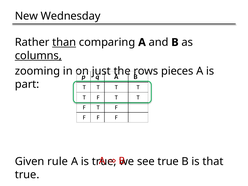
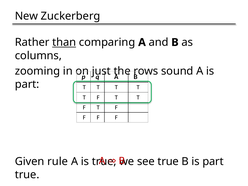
Wednesday: Wednesday -> Zuckerberg
columns underline: present -> none
pieces: pieces -> sound
B is that: that -> part
